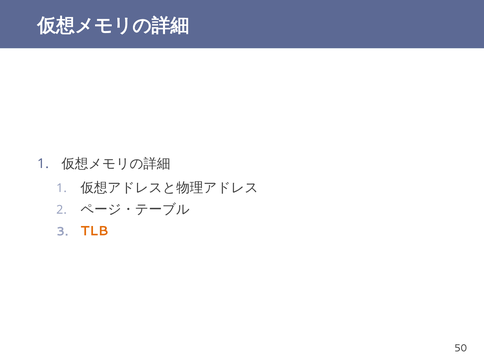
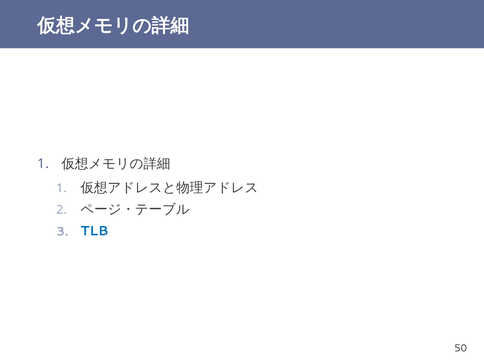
TLB colour: orange -> blue
